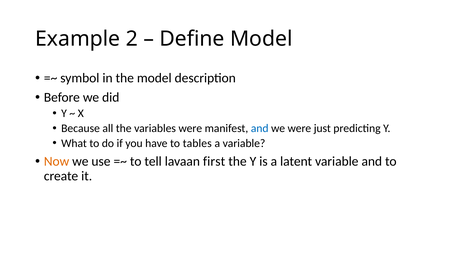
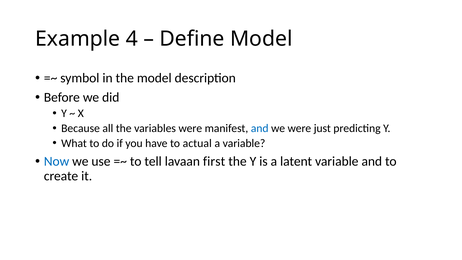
2: 2 -> 4
tables: tables -> actual
Now colour: orange -> blue
